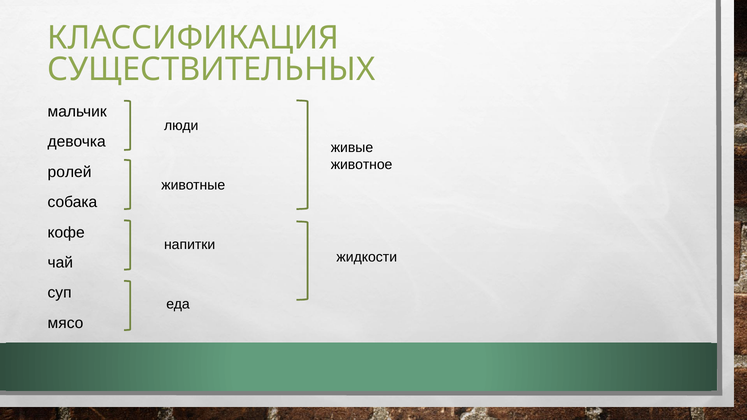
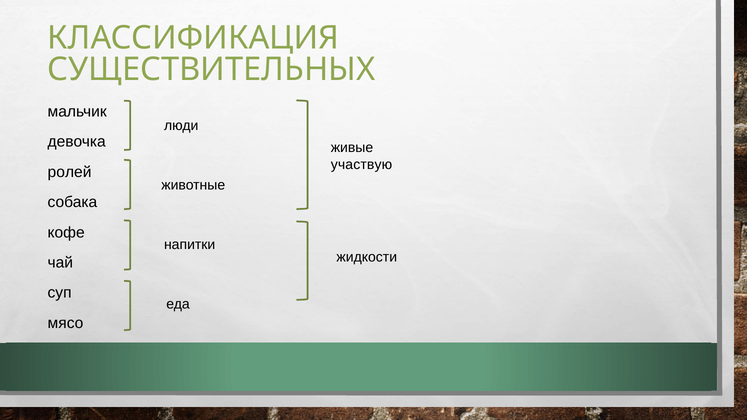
животное: животное -> участвую
